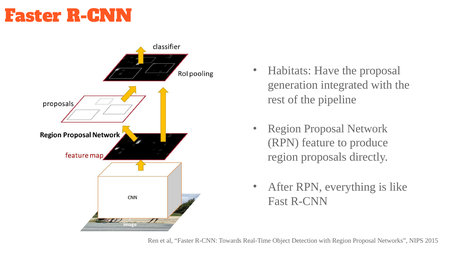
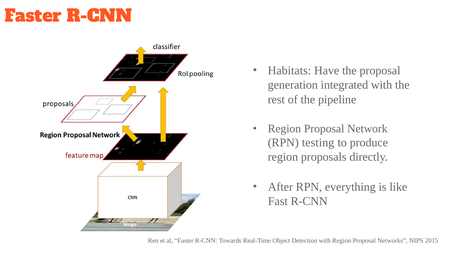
feature: feature -> testing
